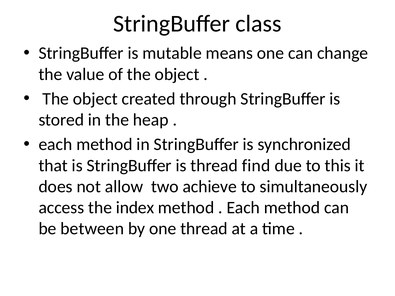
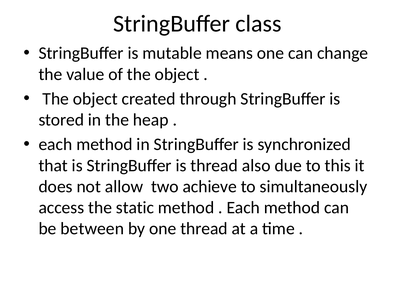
find: find -> also
index: index -> static
